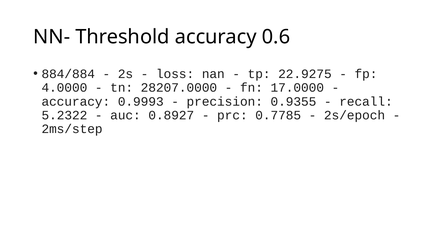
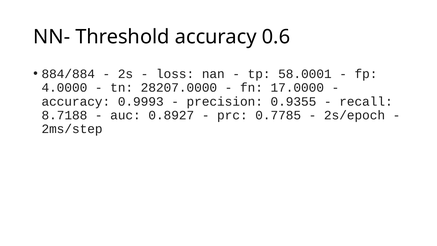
22.9275: 22.9275 -> 58.0001
5.2322: 5.2322 -> 8.7188
